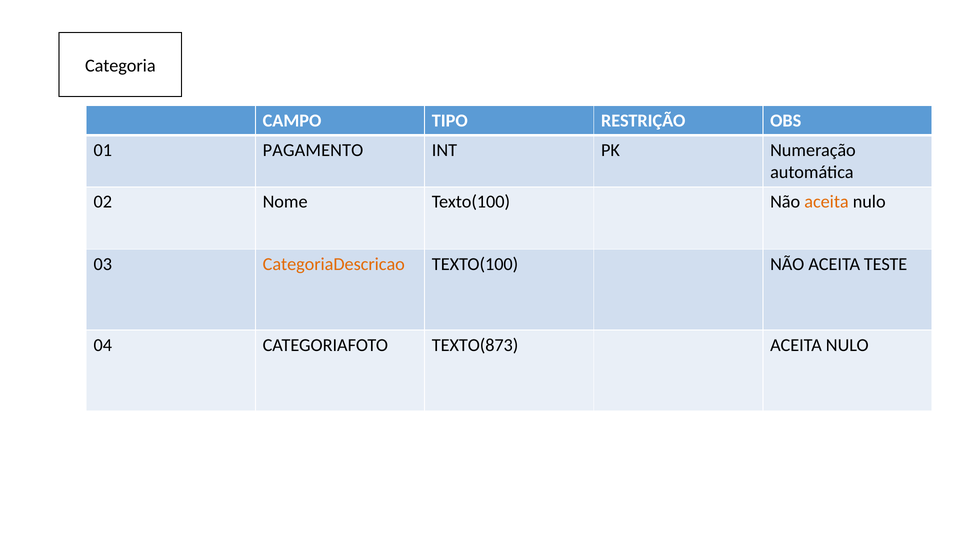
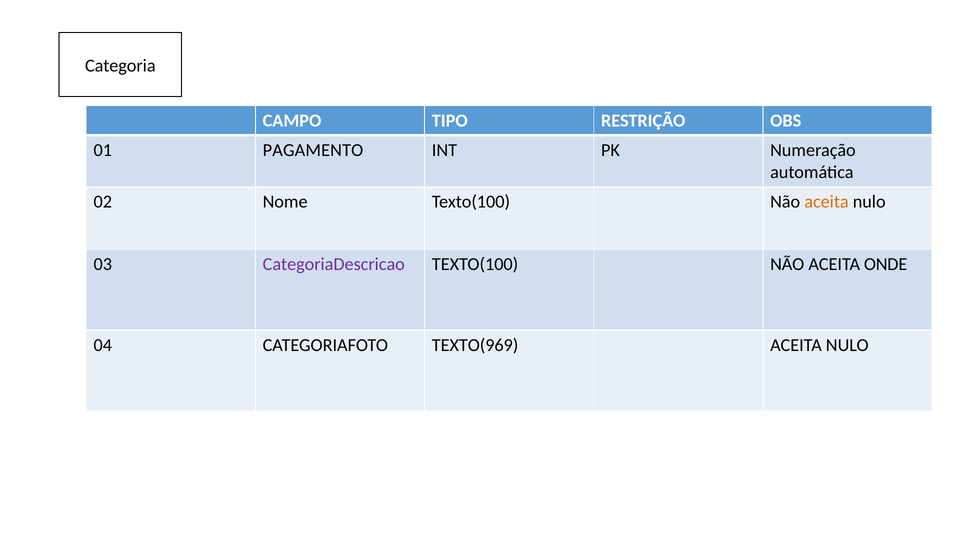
CategoriaDescricao colour: orange -> purple
TESTE: TESTE -> ONDE
TEXTO(873: TEXTO(873 -> TEXTO(969
